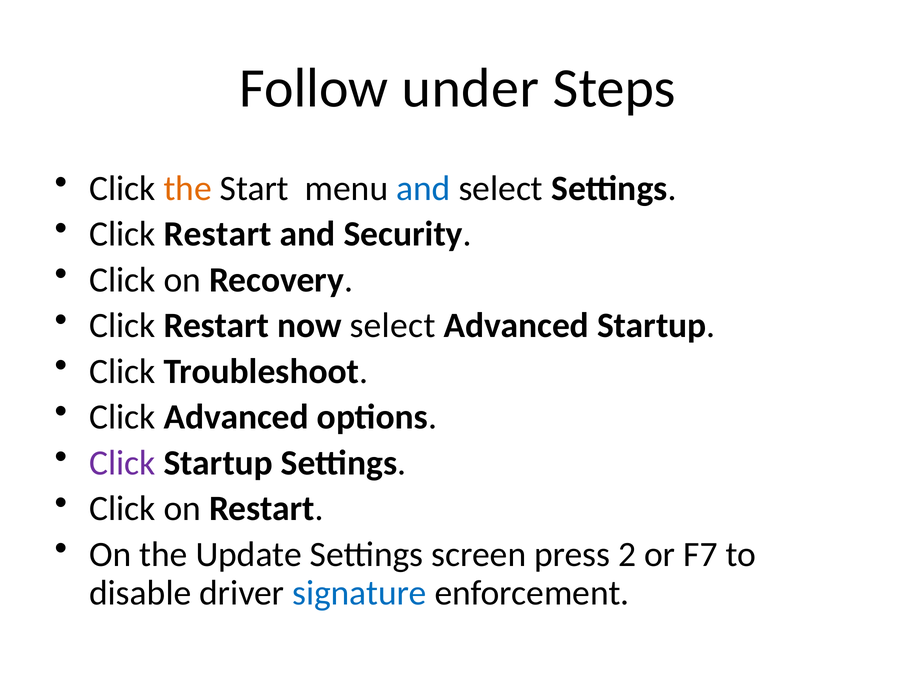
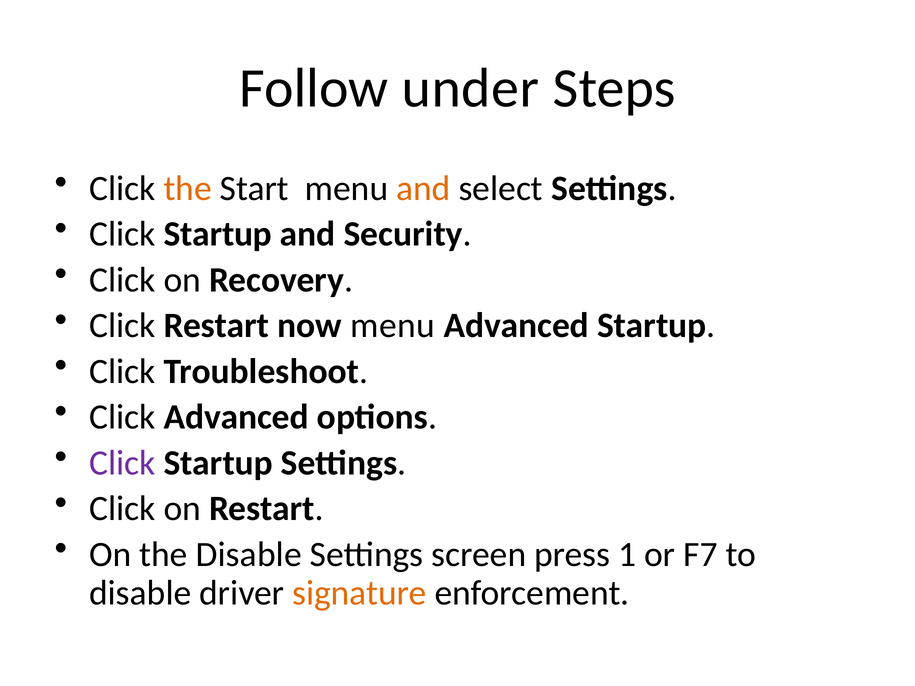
and at (423, 189) colour: blue -> orange
Restart at (218, 234): Restart -> Startup
now select: select -> menu
the Update: Update -> Disable
2: 2 -> 1
signature colour: blue -> orange
